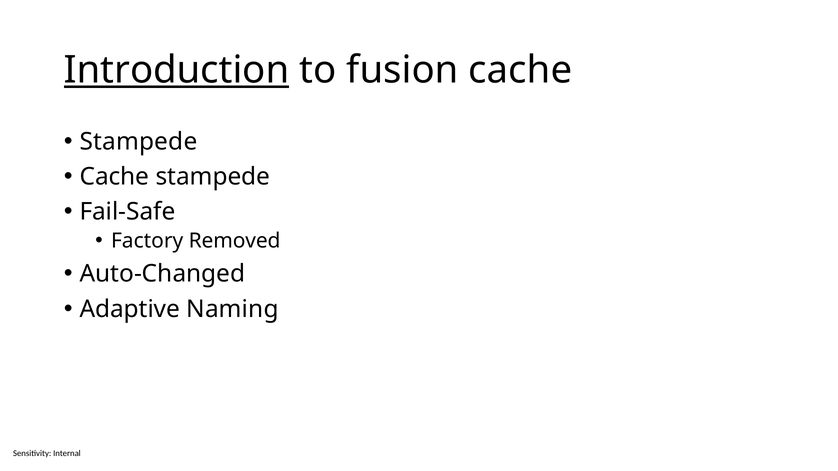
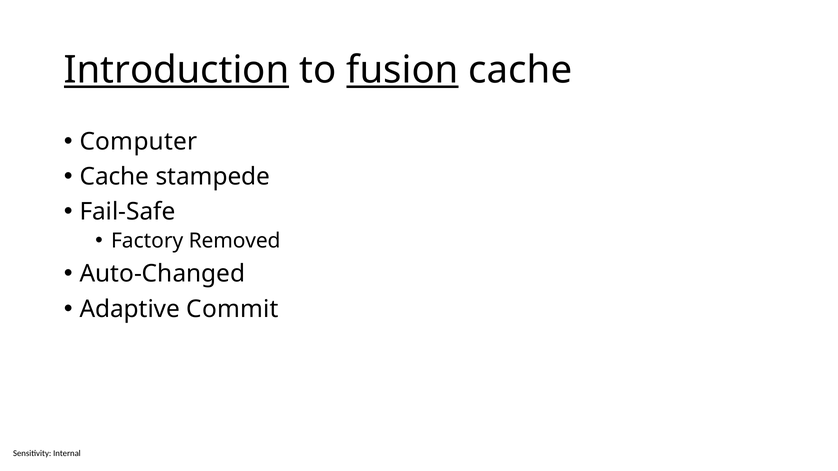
fusion underline: none -> present
Stampede at (139, 142): Stampede -> Computer
Naming: Naming -> Commit
